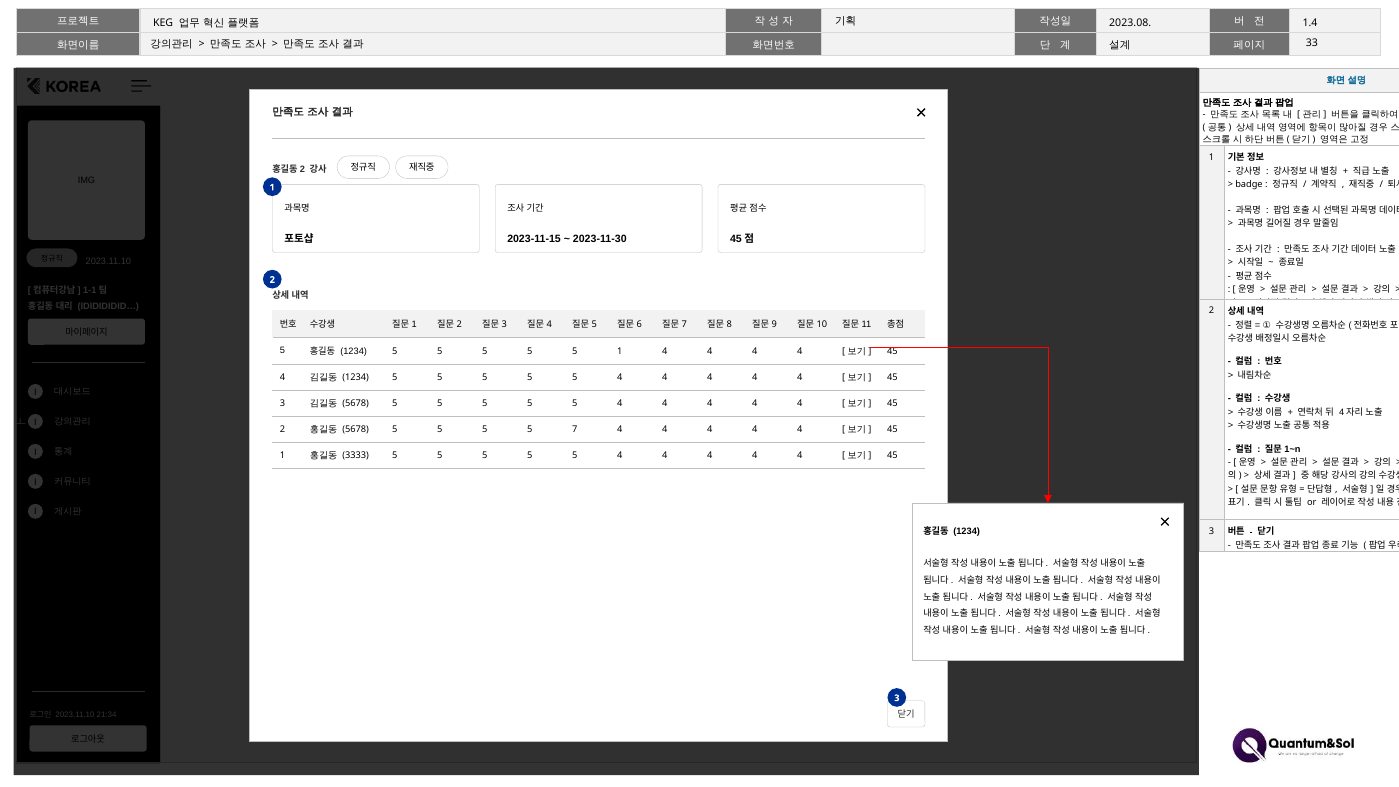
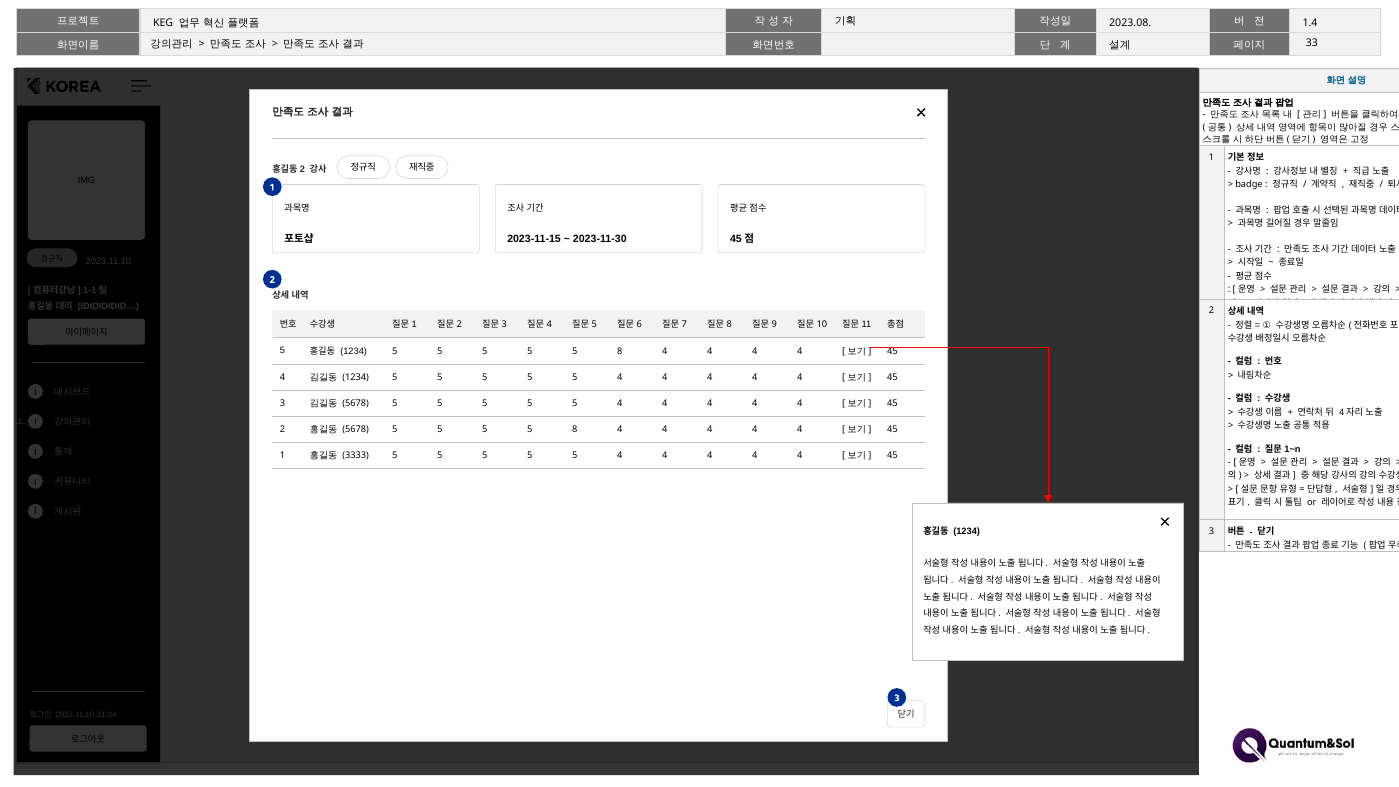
1 at (620, 351): 1 -> 8
7 at (575, 430): 7 -> 8
